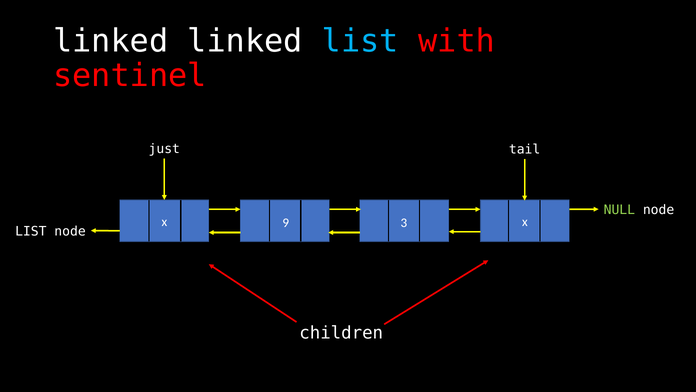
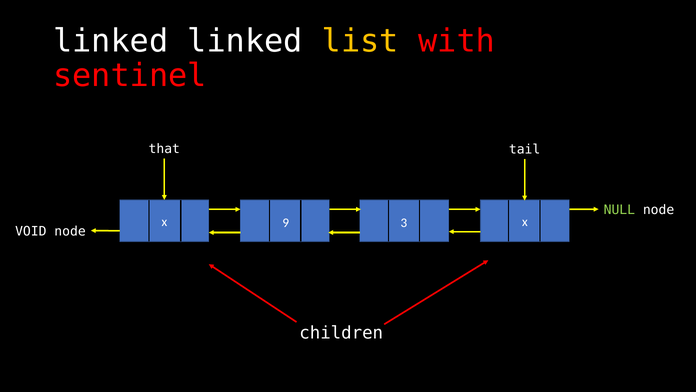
list at (360, 41) colour: light blue -> yellow
just: just -> that
LIST at (31, 231): LIST -> VOID
